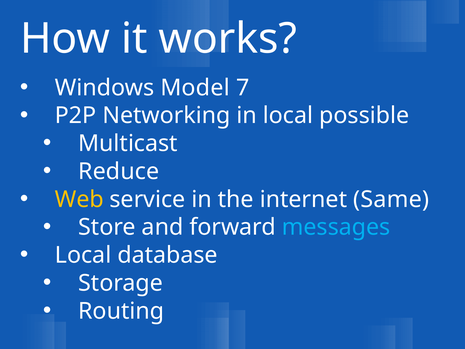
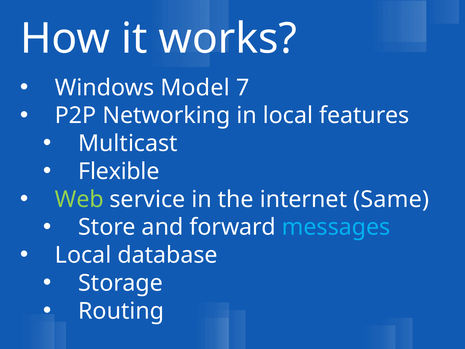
possible: possible -> features
Reduce: Reduce -> Flexible
Web colour: yellow -> light green
